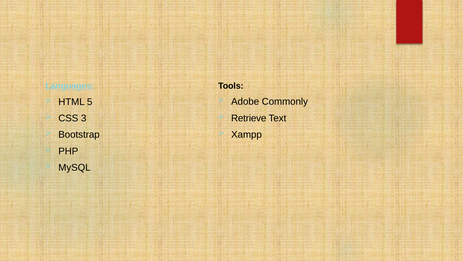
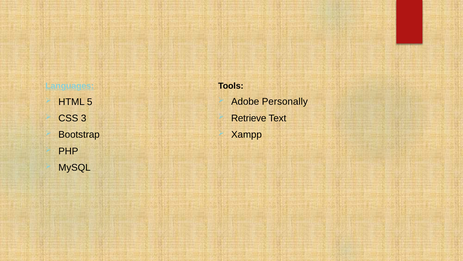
Commonly: Commonly -> Personally
